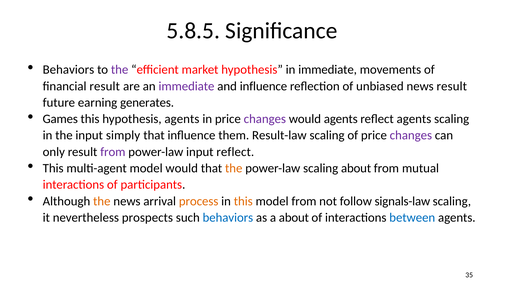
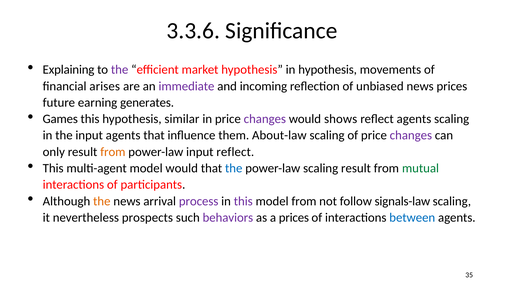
5.8.5: 5.8.5 -> 3.3.6
Behaviors at (68, 70): Behaviors -> Explaining
in immediate: immediate -> hypothesis
financial result: result -> arises
and influence: influence -> incoming
news result: result -> prices
hypothesis agents: agents -> similar
would agents: agents -> shows
input simply: simply -> agents
Result-law: Result-law -> About-law
from at (113, 152) colour: purple -> orange
the at (234, 168) colour: orange -> blue
scaling about: about -> result
mutual colour: black -> green
process colour: orange -> purple
this at (243, 201) colour: orange -> purple
behaviors at (228, 218) colour: blue -> purple
a about: about -> prices
